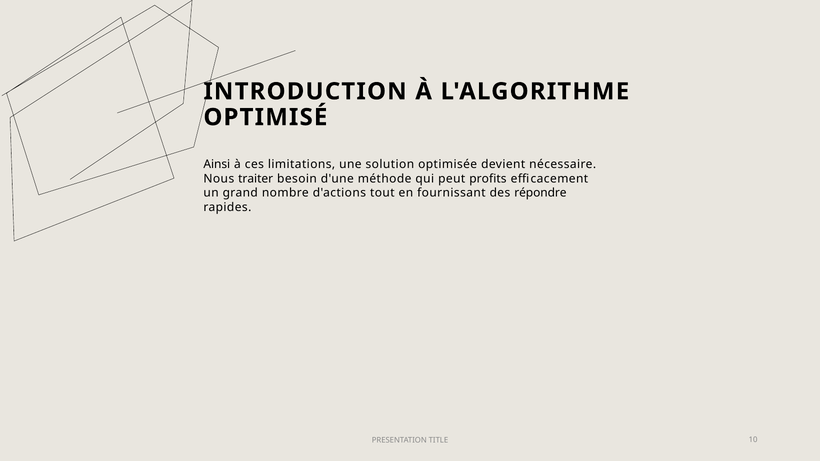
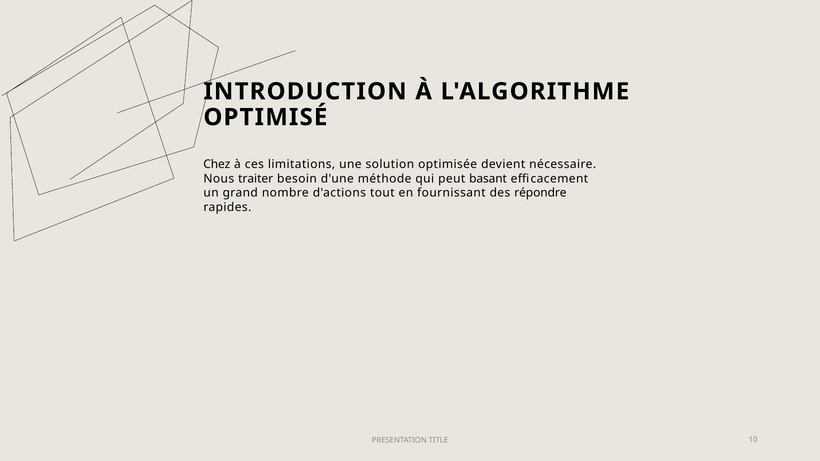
Ainsi: Ainsi -> Chez
profits: profits -> basant
